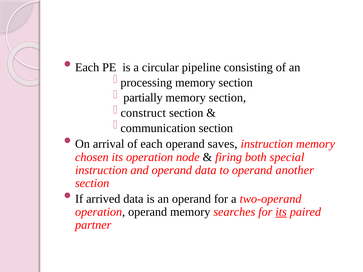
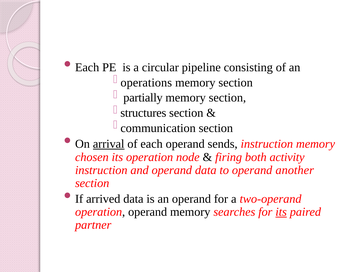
processing: processing -> operations
construct: construct -> structures
arrival underline: none -> present
saves: saves -> sends
special: special -> activity
